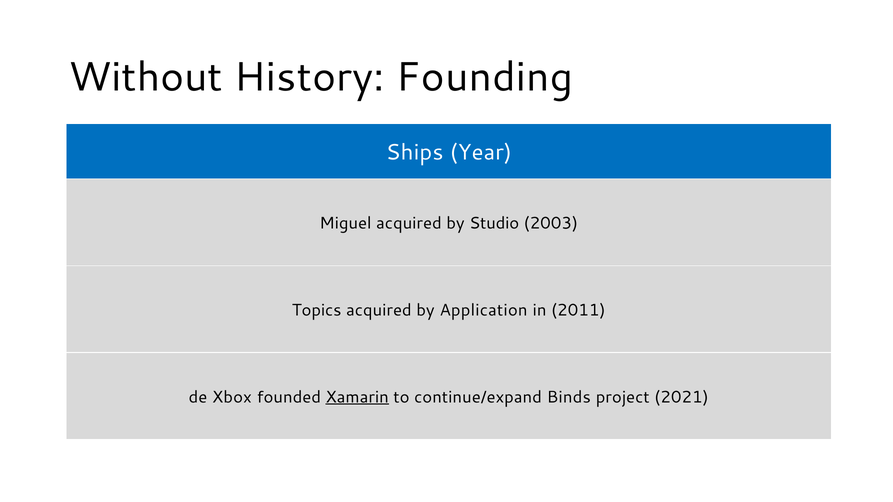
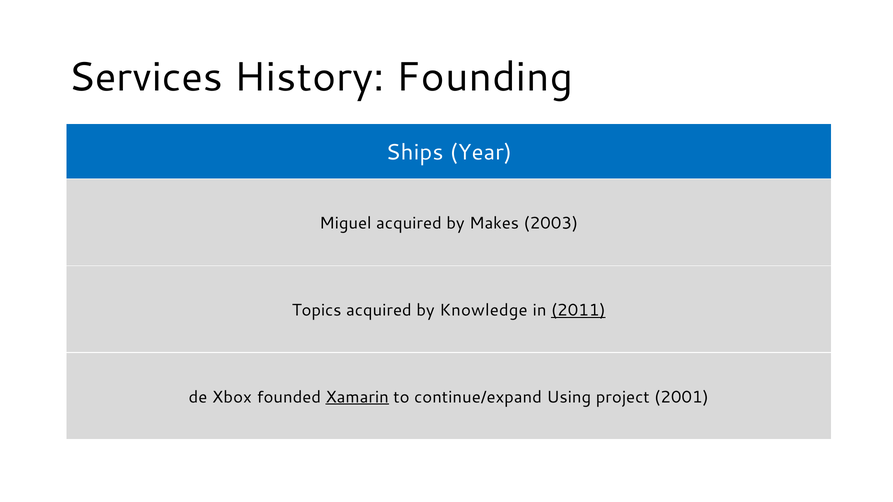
Without: Without -> Services
Studio: Studio -> Makes
Application: Application -> Knowledge
2011 underline: none -> present
Binds: Binds -> Using
2021: 2021 -> 2001
